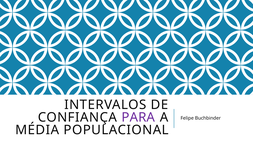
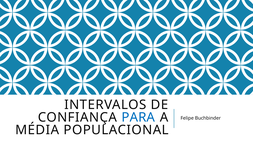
PARA colour: purple -> blue
